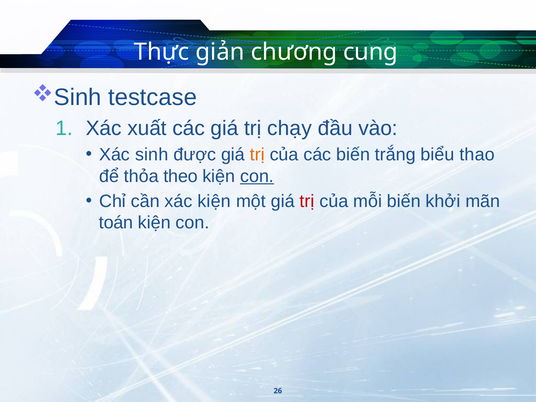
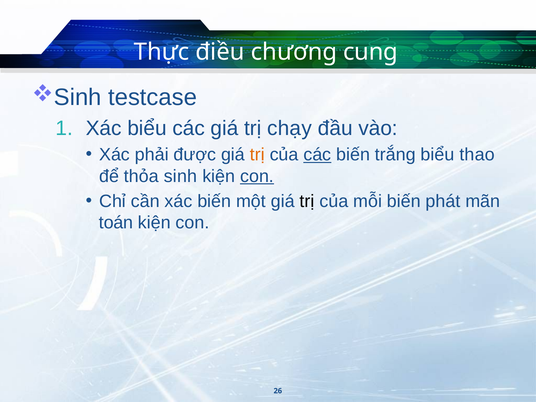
giản: giản -> điều
Xác xuất: xuất -> biểu
sinh: sinh -> phải
các at (317, 155) underline: none -> present
theo: theo -> sinh
xác kiện: kiện -> biến
trị at (307, 201) colour: red -> black
khởi: khởi -> phát
